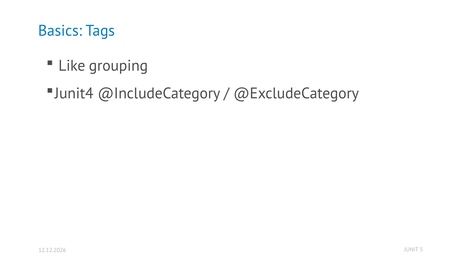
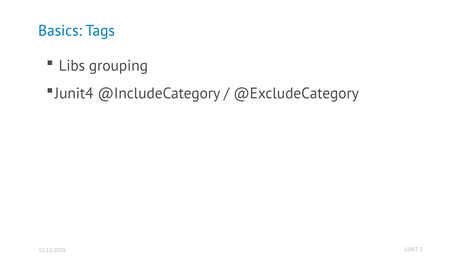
Like: Like -> Libs
